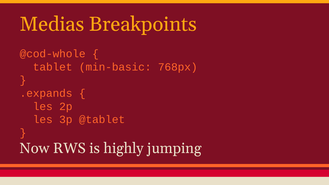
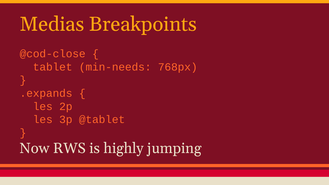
@cod-whole: @cod-whole -> @cod-close
min-basic: min-basic -> min-needs
